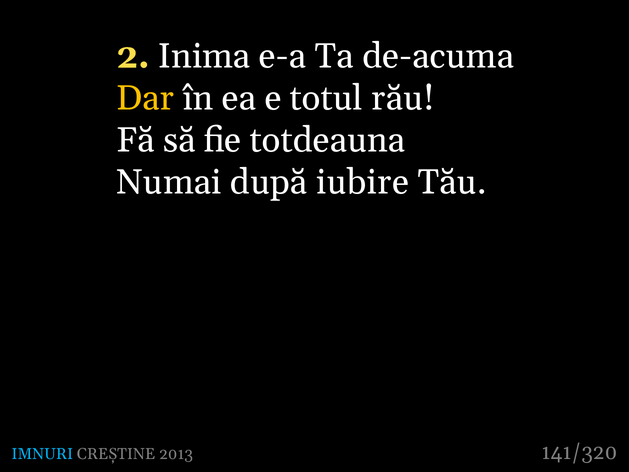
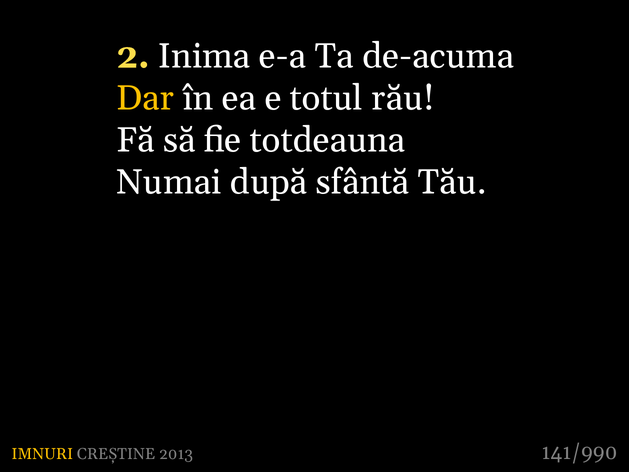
iubire: iubire -> sfântă
IMNURI colour: light blue -> yellow
141/320: 141/320 -> 141/990
